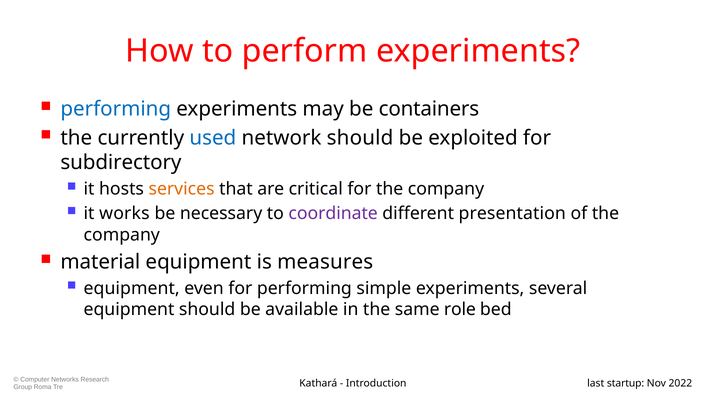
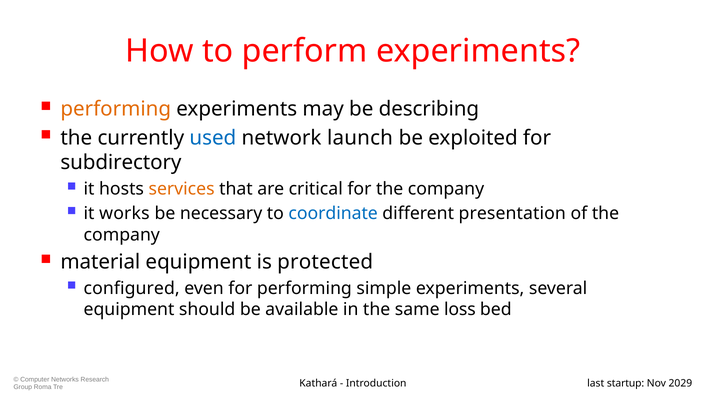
performing at (116, 109) colour: blue -> orange
containers: containers -> describing
network should: should -> launch
coordinate colour: purple -> blue
measures: measures -> protected
equipment at (132, 288): equipment -> configured
role: role -> loss
2022: 2022 -> 2029
